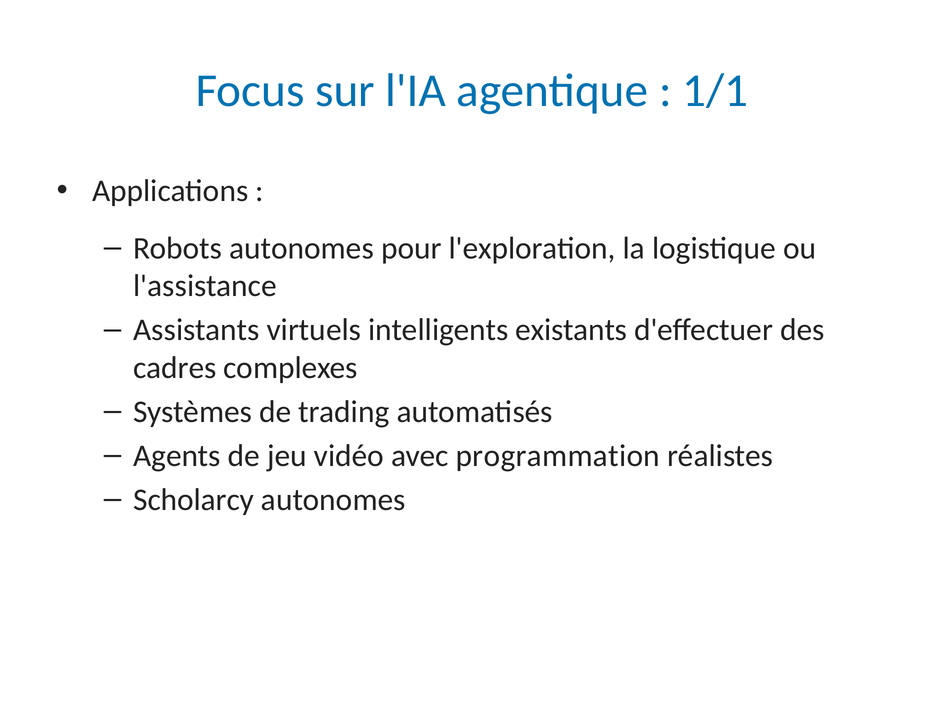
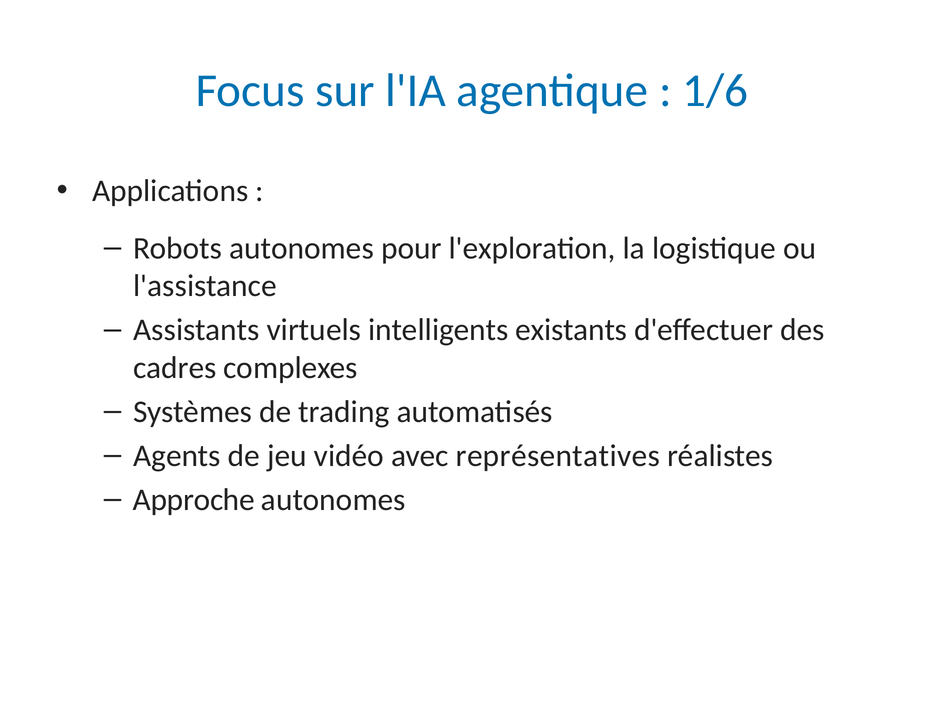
1/1: 1/1 -> 1/6
programmation: programmation -> représentatives
Scholarcy: Scholarcy -> Approche
